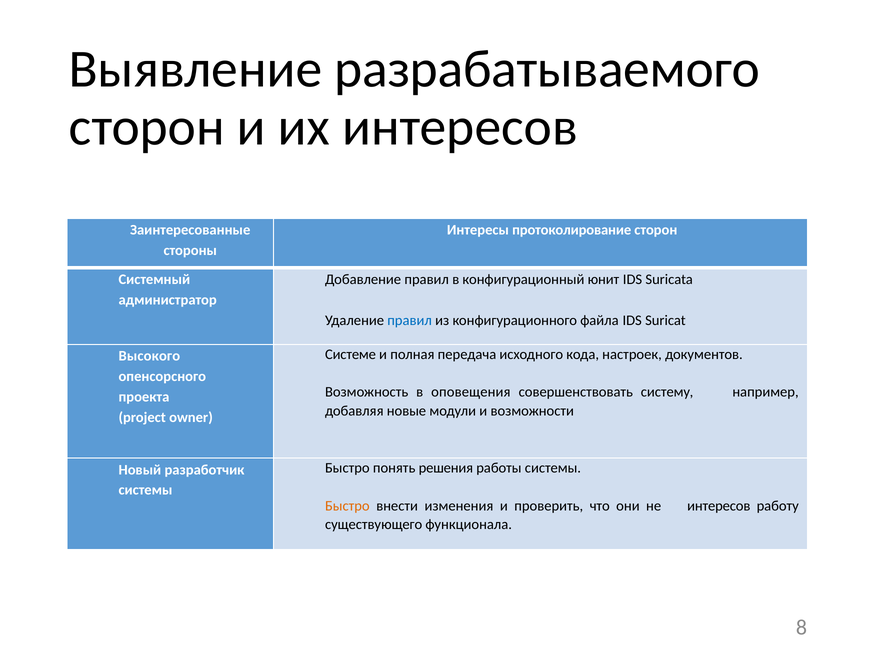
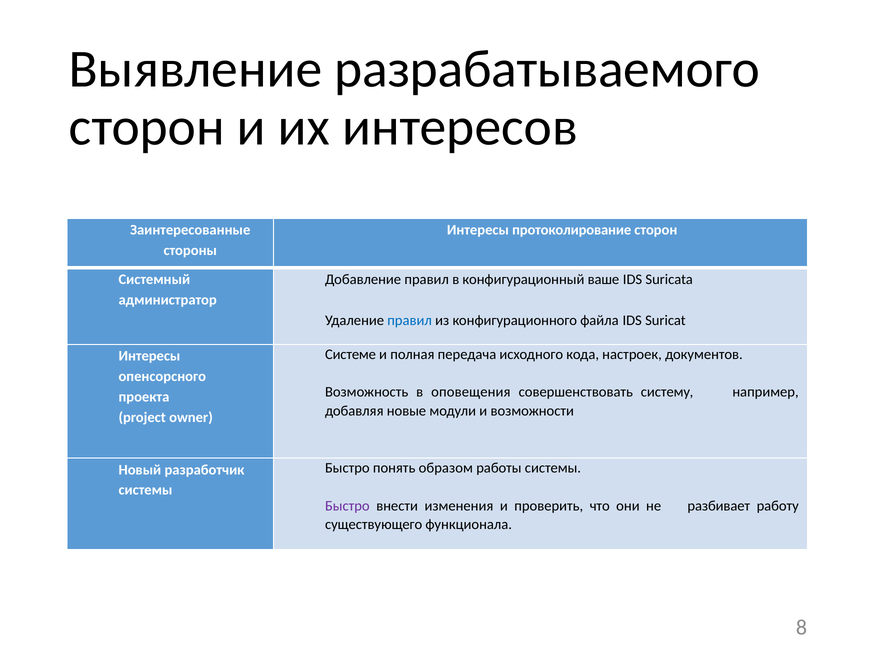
юнит: юнит -> ваше
Высокого at (149, 356): Высокого -> Интересы
решения: решения -> образом
Быстро at (347, 506) colour: orange -> purple
не интересов: интересов -> разбивает
